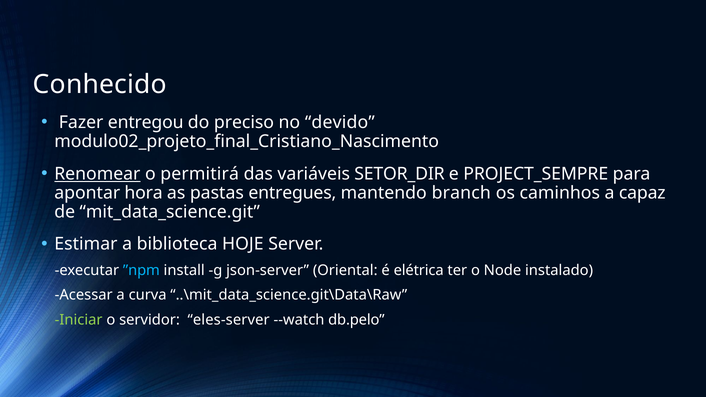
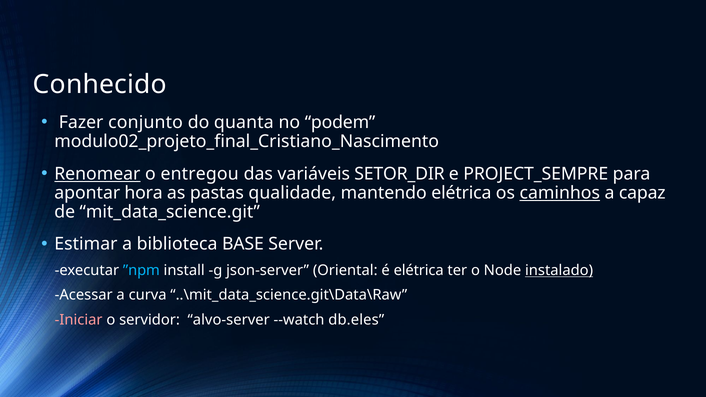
entregou: entregou -> conjunto
preciso: preciso -> quanta
devido: devido -> podem
permitirá: permitirá -> entregou
entregues: entregues -> qualidade
mantendo branch: branch -> elétrica
caminhos underline: none -> present
HOJE: HOJE -> BASE
instalado underline: none -> present
Iniciar colour: light green -> pink
eles-server: eles-server -> alvo-server
db.pelo: db.pelo -> db.eles
